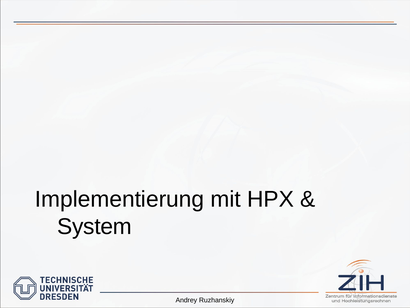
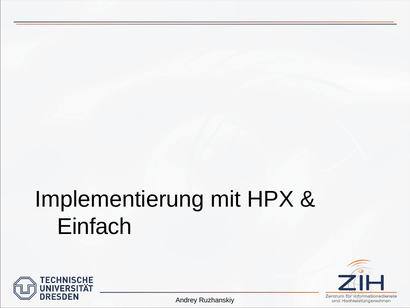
System: System -> Einfach
